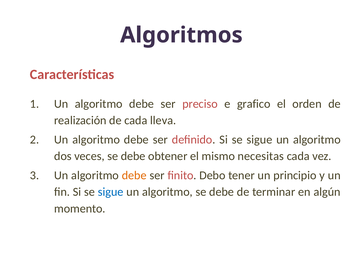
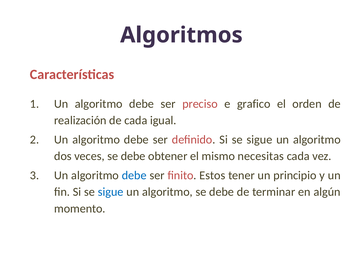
lleva: lleva -> igual
debe at (134, 175) colour: orange -> blue
Debo: Debo -> Estos
